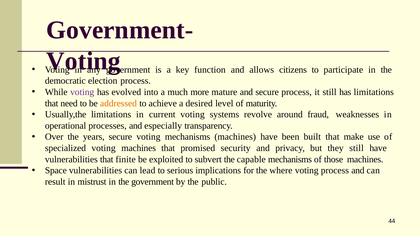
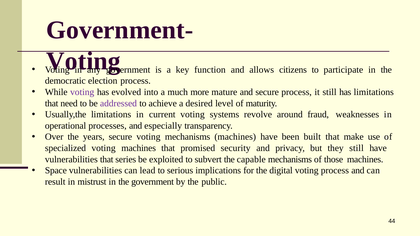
addressed colour: orange -> purple
finite: finite -> series
where: where -> digital
